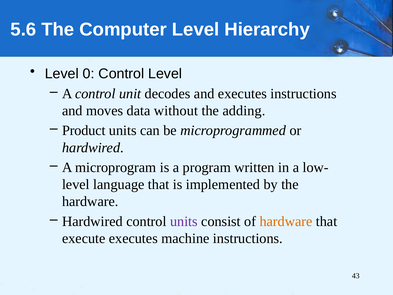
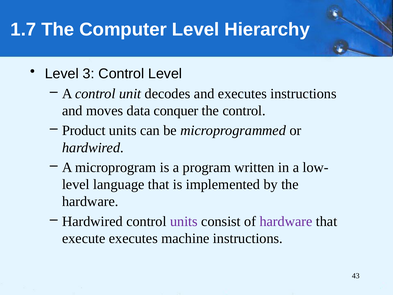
5.6: 5.6 -> 1.7
0: 0 -> 3
without: without -> conquer
the adding: adding -> control
hardware at (286, 221) colour: orange -> purple
